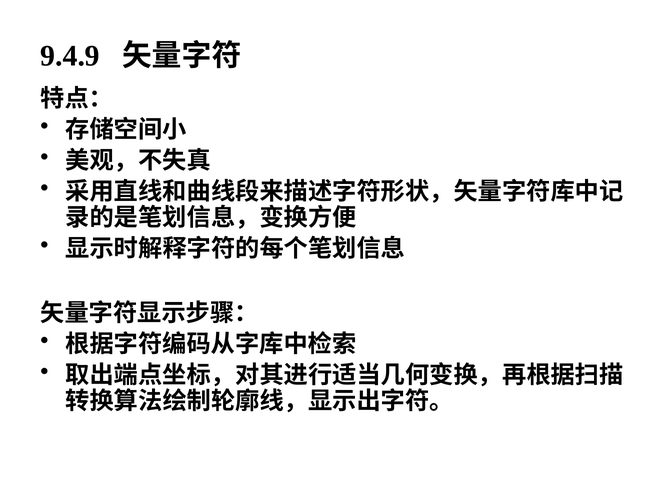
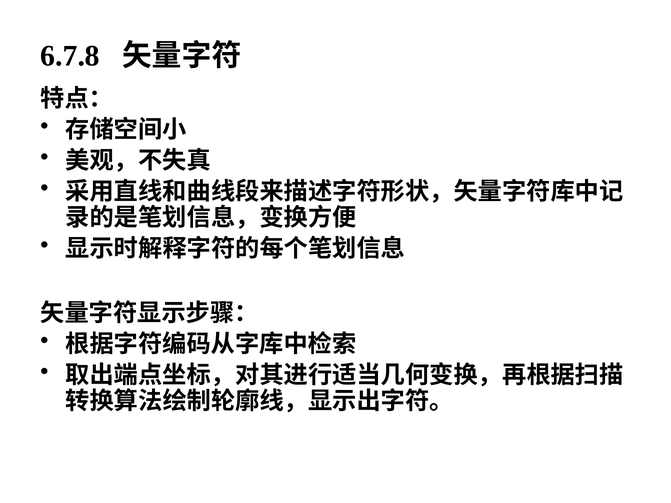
9.4.9: 9.4.9 -> 6.7.8
